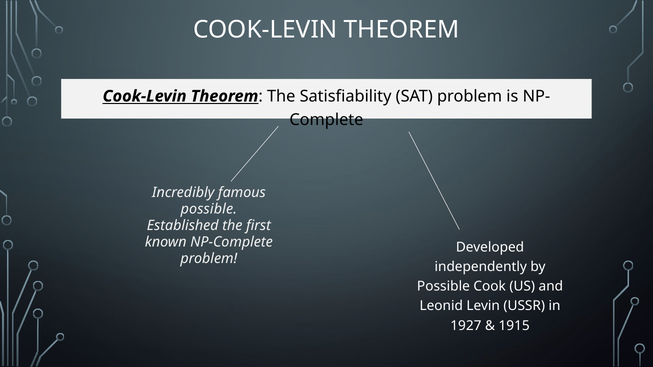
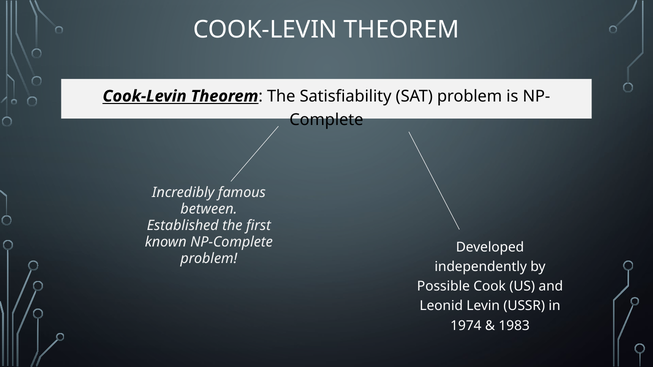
possible at (209, 209): possible -> between
1927: 1927 -> 1974
1915: 1915 -> 1983
